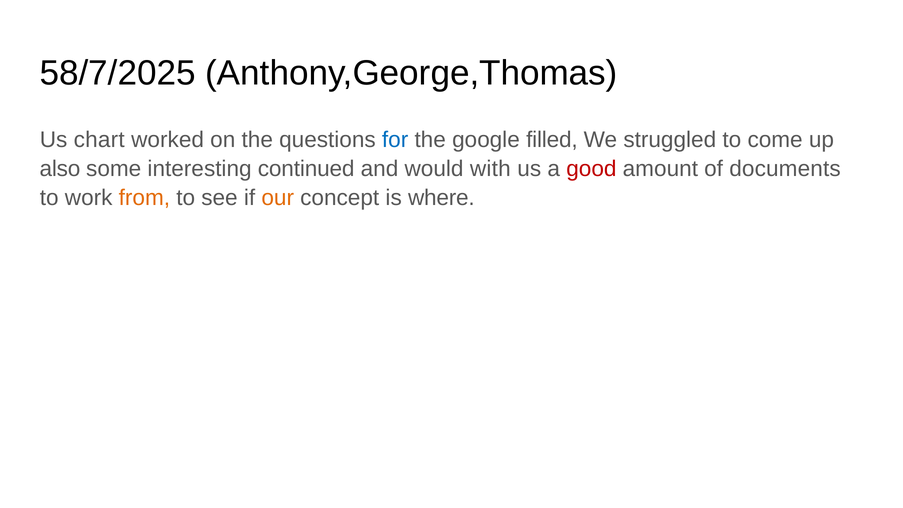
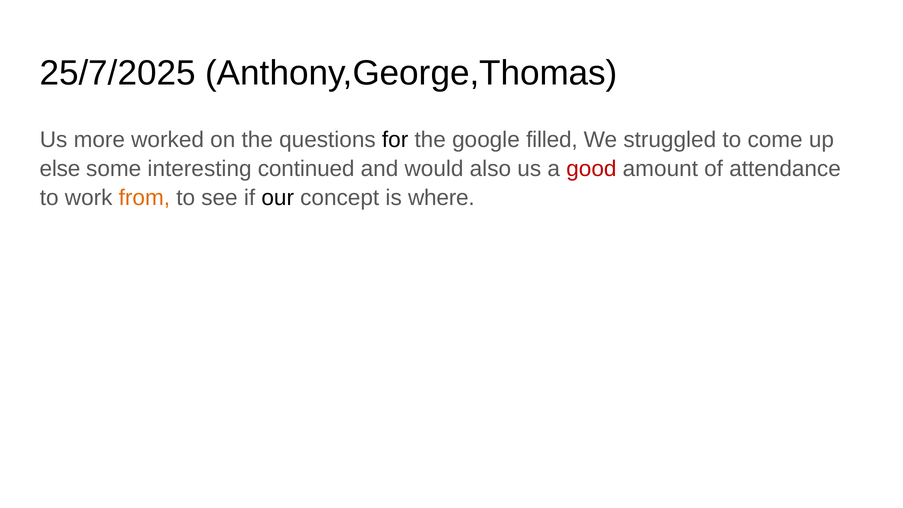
58/7/2025: 58/7/2025 -> 25/7/2025
chart: chart -> more
for colour: blue -> black
also: also -> else
with: with -> also
documents: documents -> attendance
our colour: orange -> black
